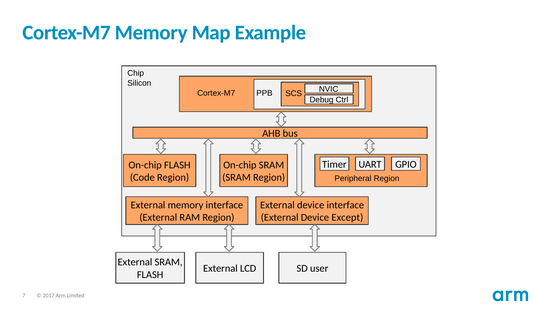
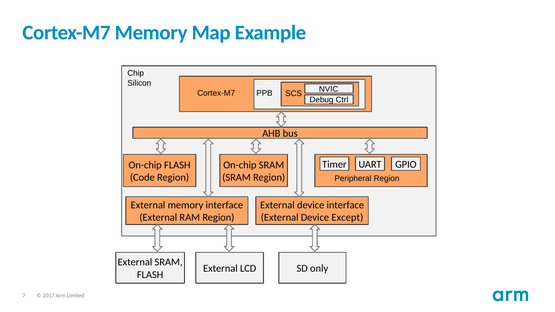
user: user -> only
